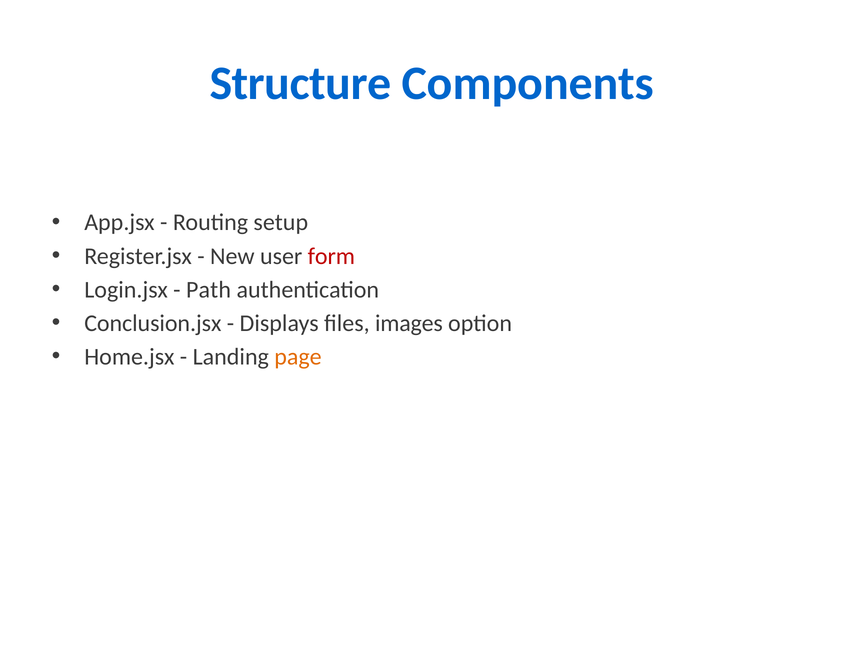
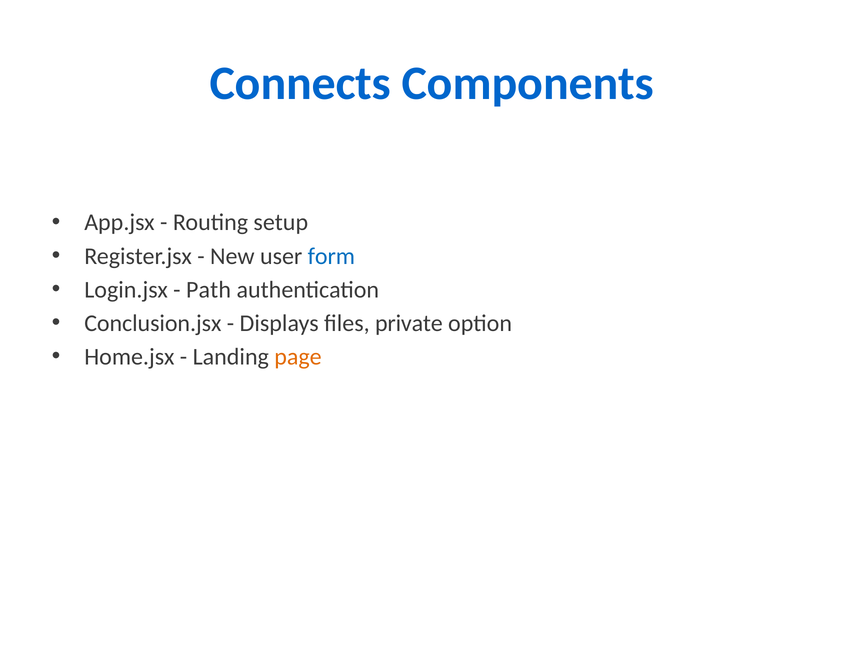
Structure: Structure -> Connects
form colour: red -> blue
images: images -> private
